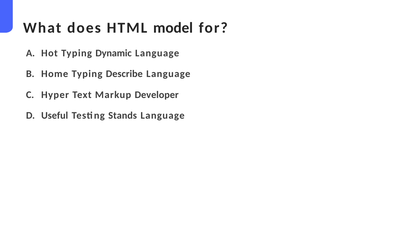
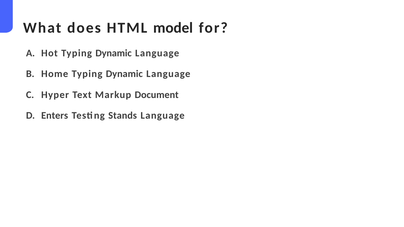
Home Typing Describe: Describe -> Dynamic
Developer: Developer -> Document
Useful: Useful -> Enters
